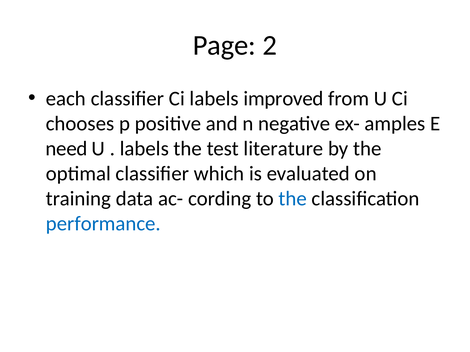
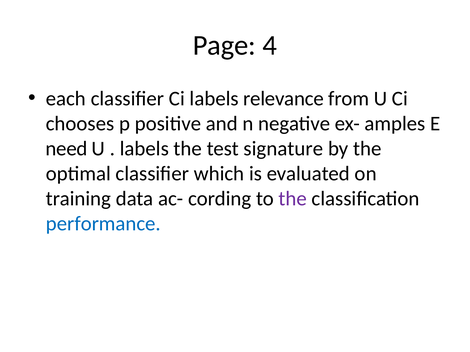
2: 2 -> 4
improved: improved -> relevance
literature: literature -> signature
the at (293, 199) colour: blue -> purple
